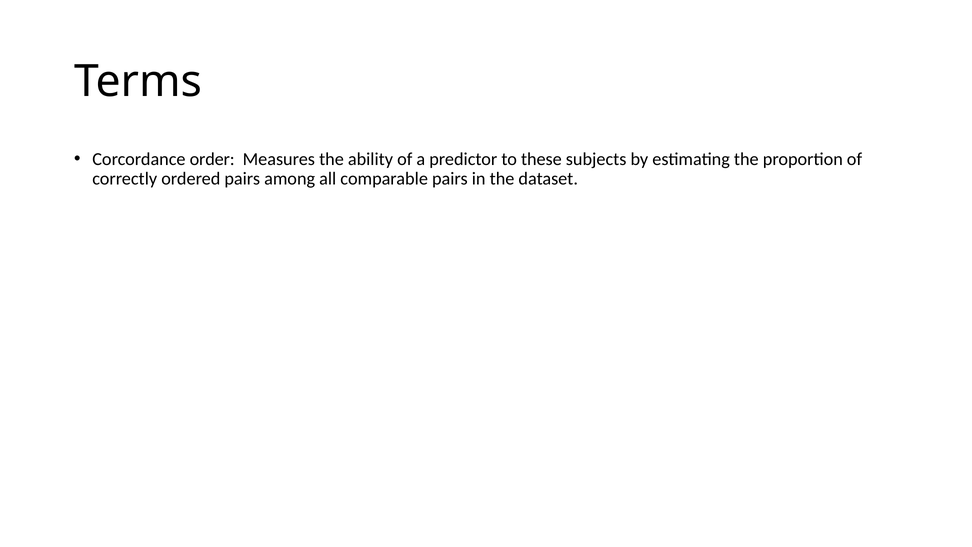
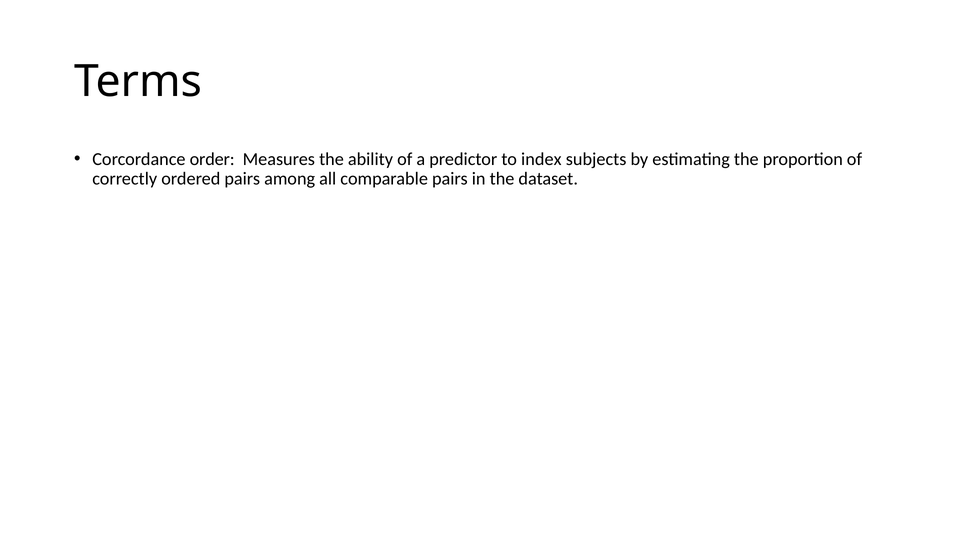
these: these -> index
